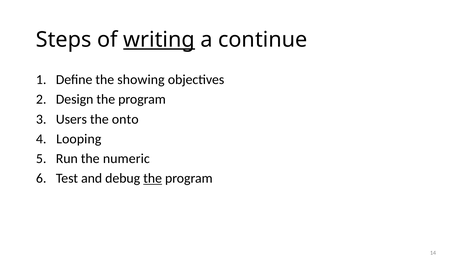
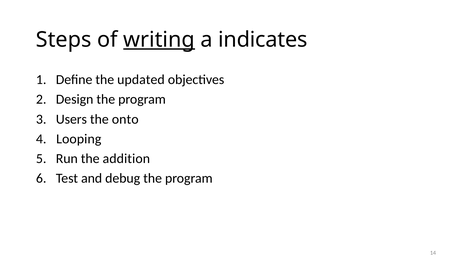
continue: continue -> indicates
showing: showing -> updated
numeric: numeric -> addition
the at (153, 179) underline: present -> none
